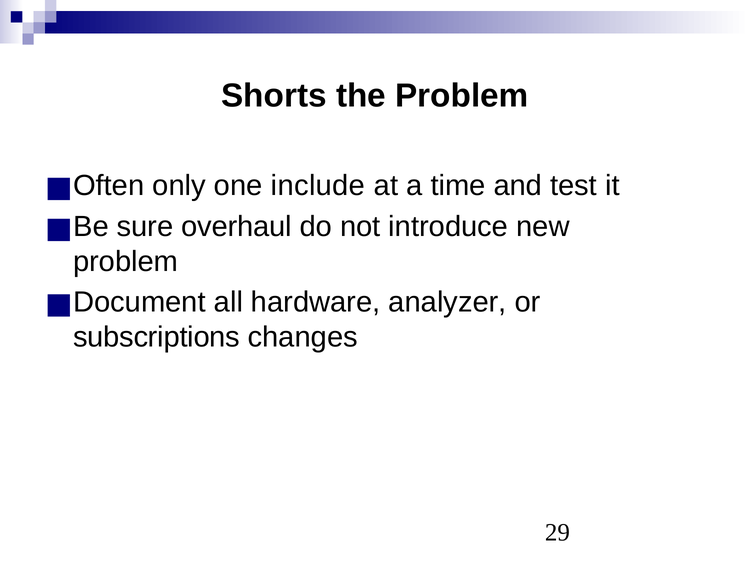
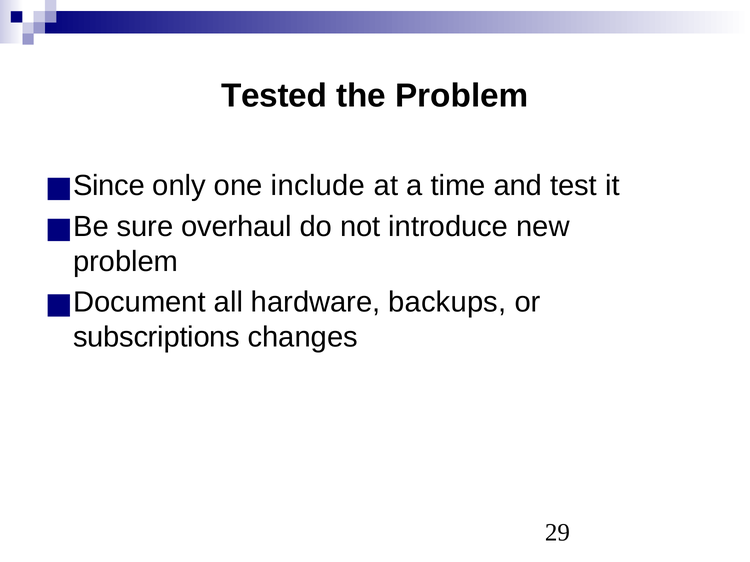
Shorts: Shorts -> Tested
Often: Often -> Since
analyzer: analyzer -> backups
